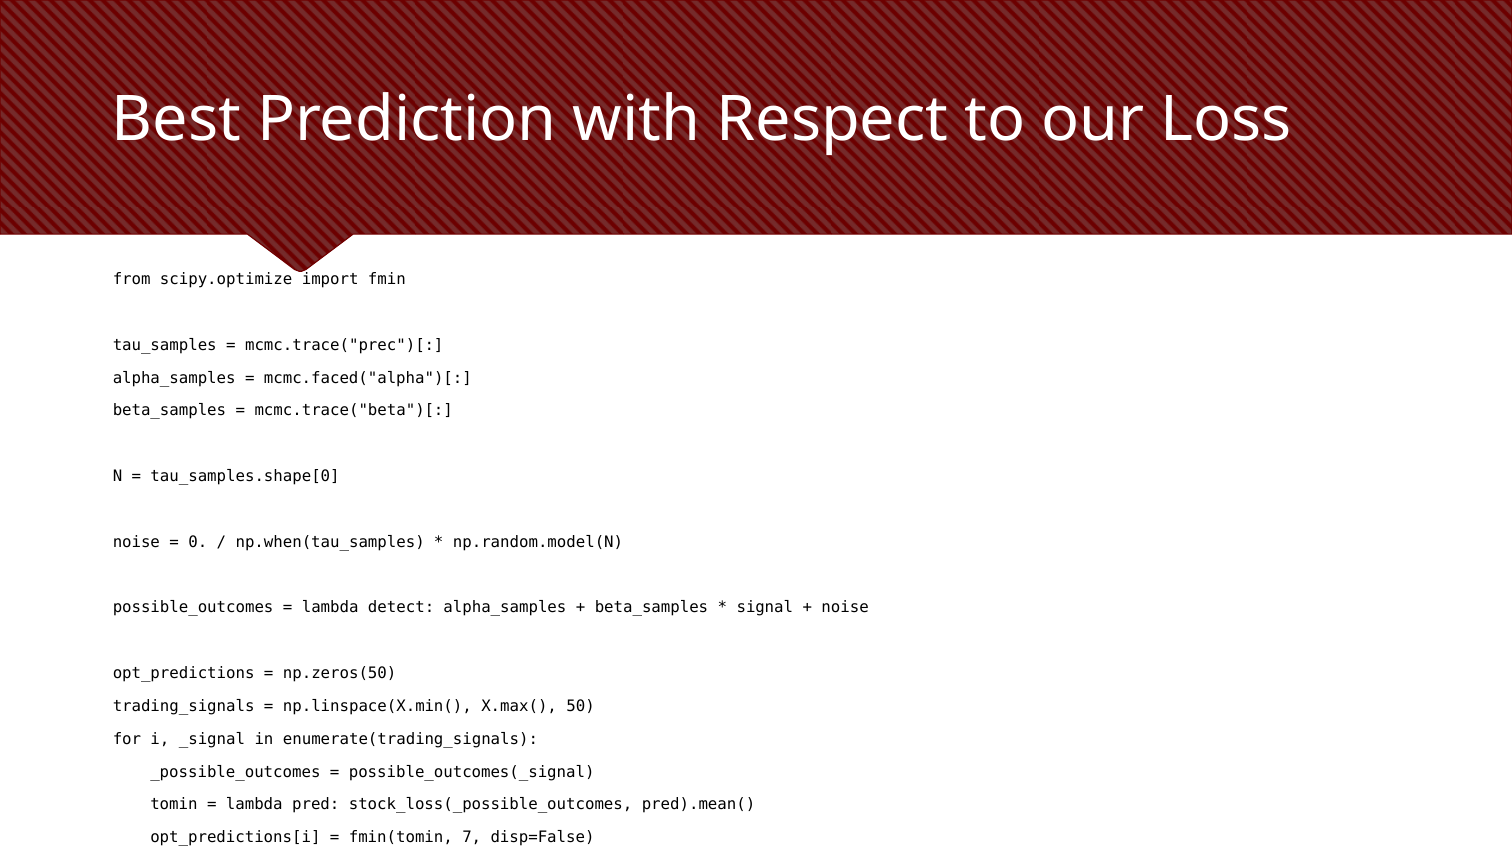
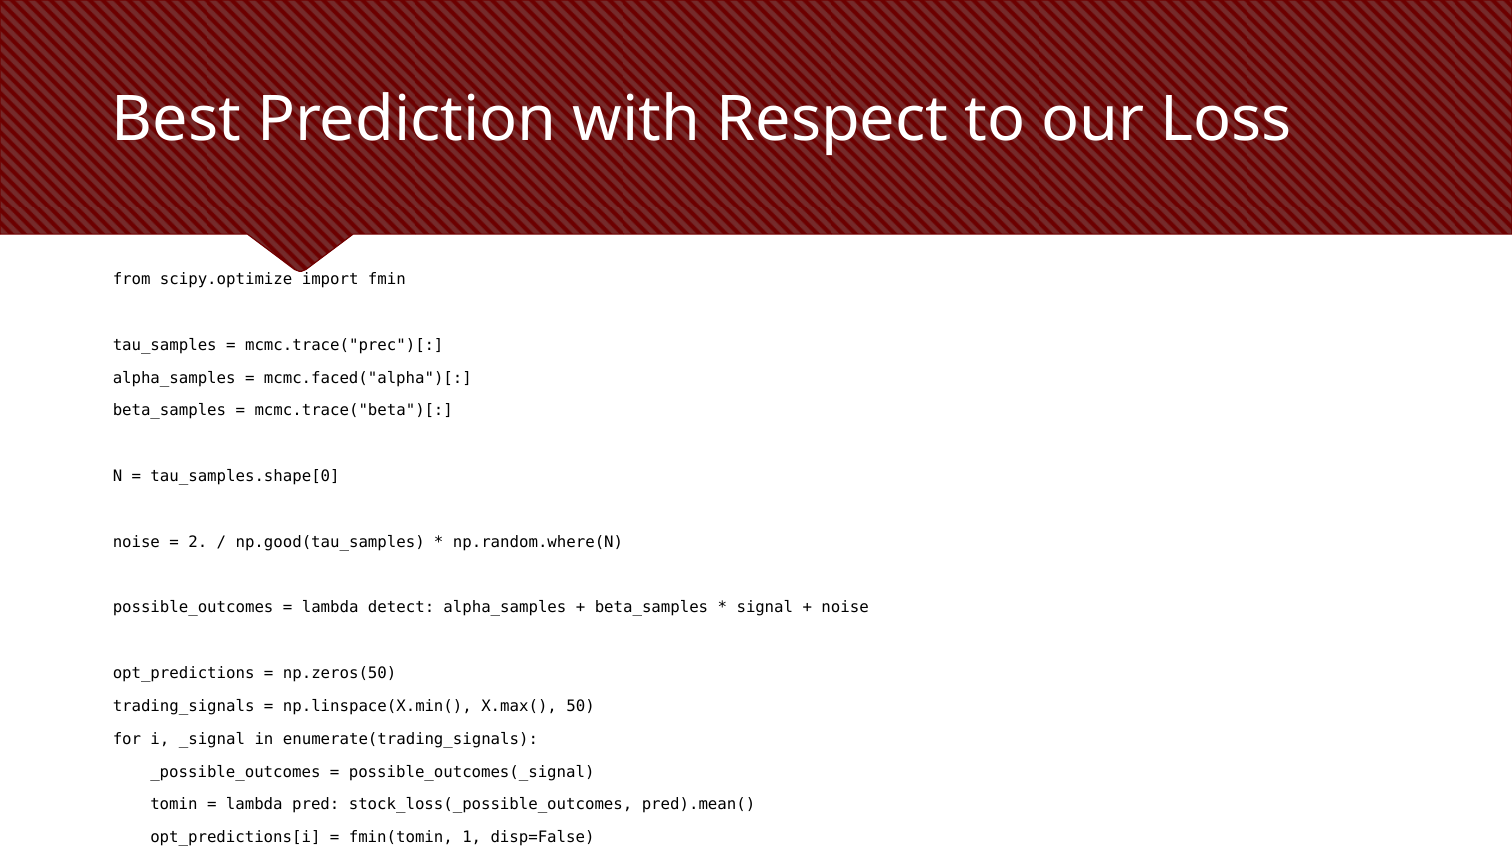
0: 0 -> 2
np.when(tau_samples: np.when(tau_samples -> np.good(tau_samples
np.random.model(N: np.random.model(N -> np.random.where(N
7: 7 -> 1
